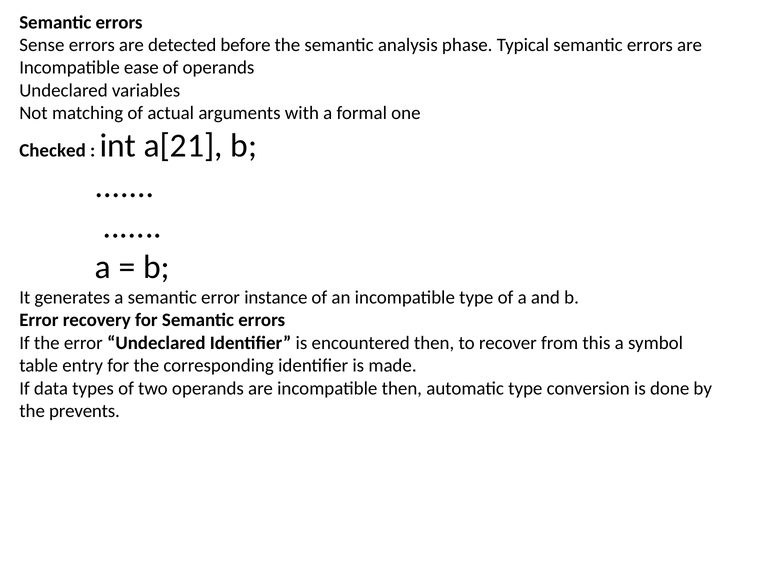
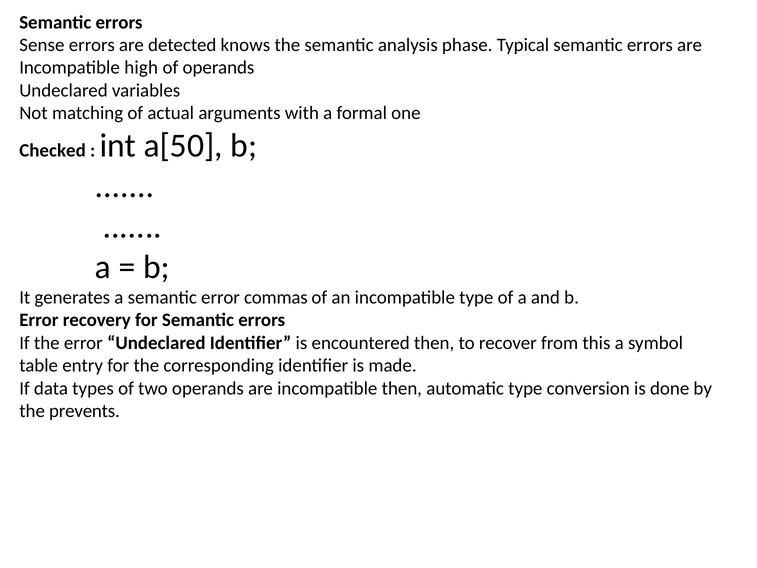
before: before -> knows
ease: ease -> high
a[21: a[21 -> a[50
instance: instance -> commas
